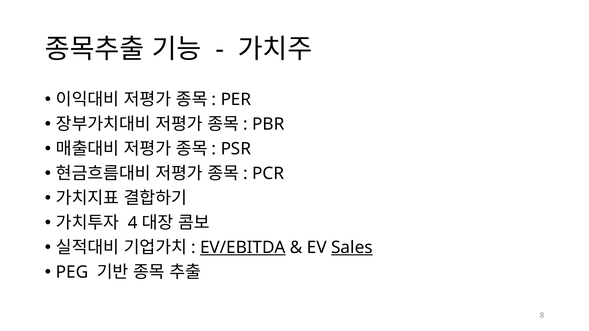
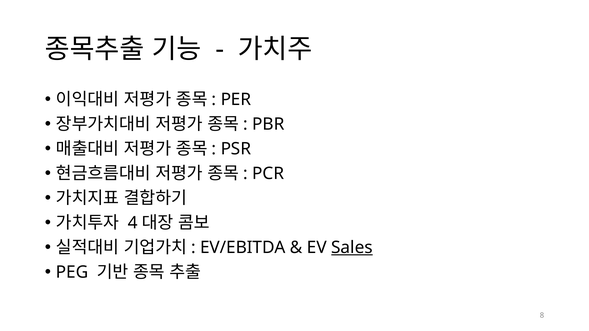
EV/EBITDA underline: present -> none
